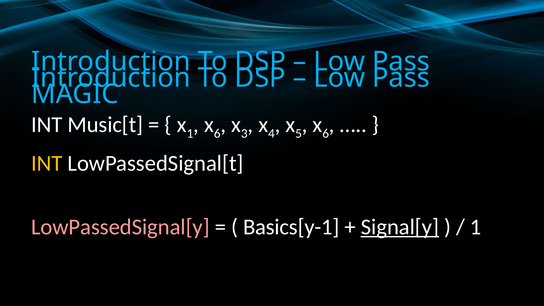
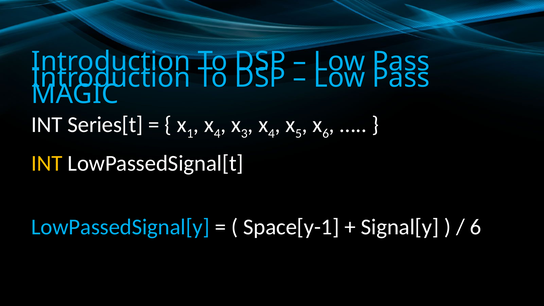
Music[t: Music[t -> Series[t
6 at (217, 134): 6 -> 4
LowPassedSignal[y colour: pink -> light blue
Basics[y-1: Basics[y-1 -> Space[y-1
Signal[y underline: present -> none
1 at (476, 227): 1 -> 6
